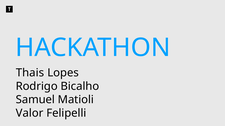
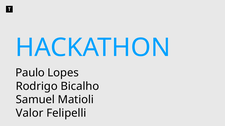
Thais: Thais -> Paulo
